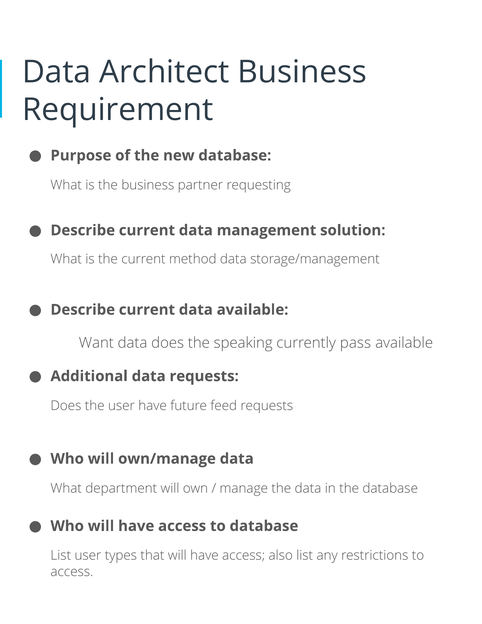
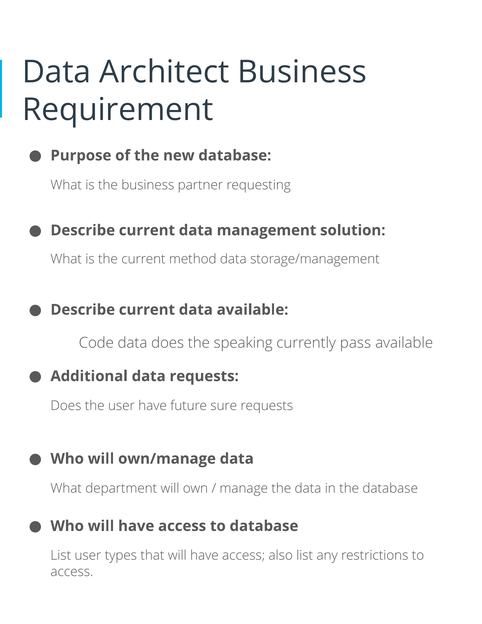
Want: Want -> Code
feed: feed -> sure
